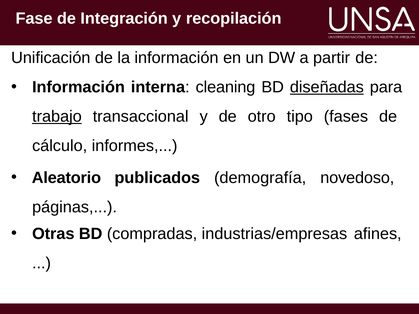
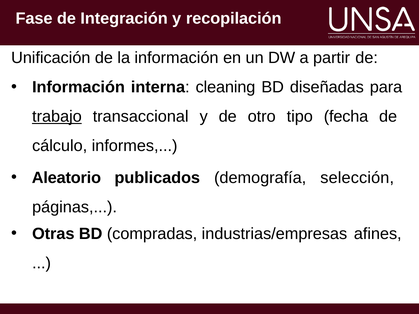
diseñadas underline: present -> none
fases: fases -> fecha
novedoso: novedoso -> selección
